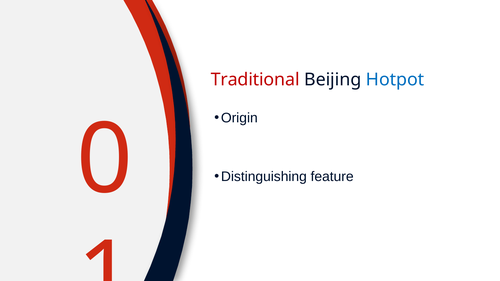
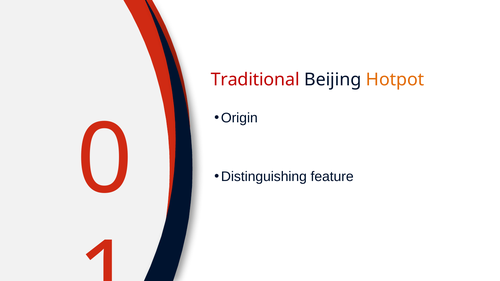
Hotpot colour: blue -> orange
